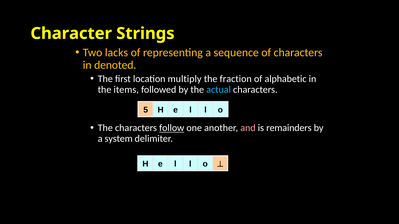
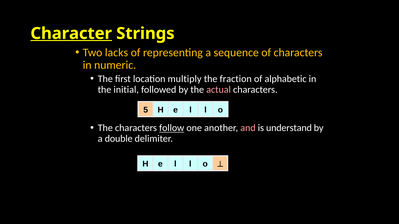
Character underline: none -> present
denoted: denoted -> numeric
items: items -> initial
actual colour: light blue -> pink
remainders: remainders -> understand
system: system -> double
